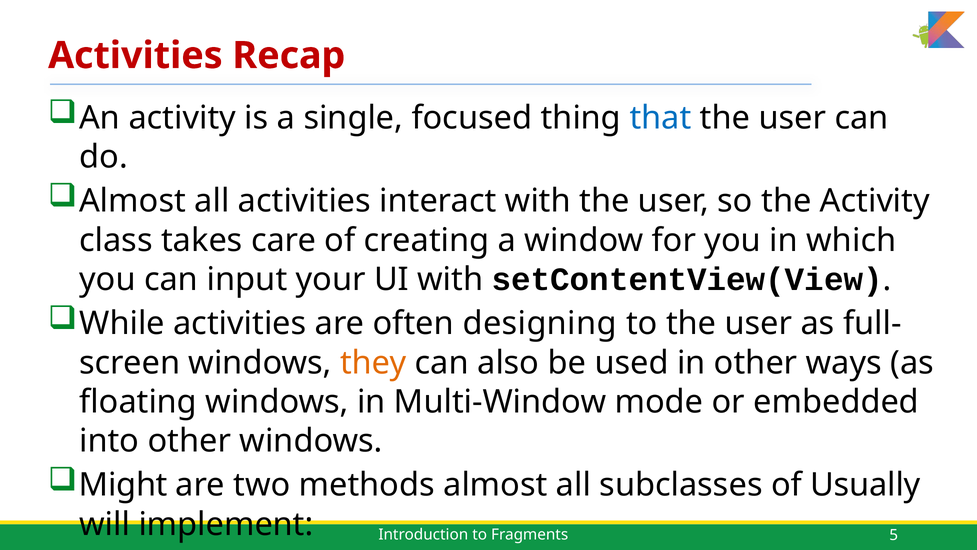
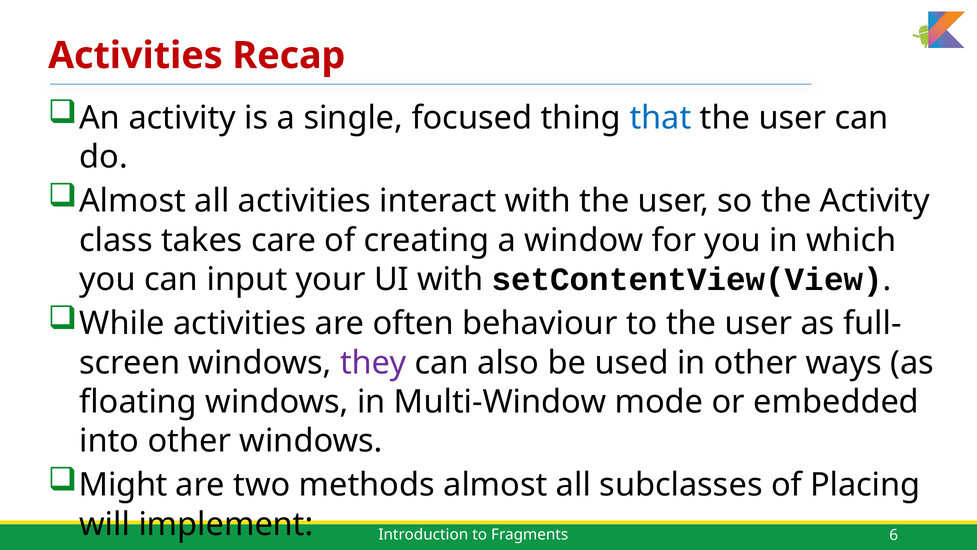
designing: designing -> behaviour
they colour: orange -> purple
Usually: Usually -> Placing
5: 5 -> 6
